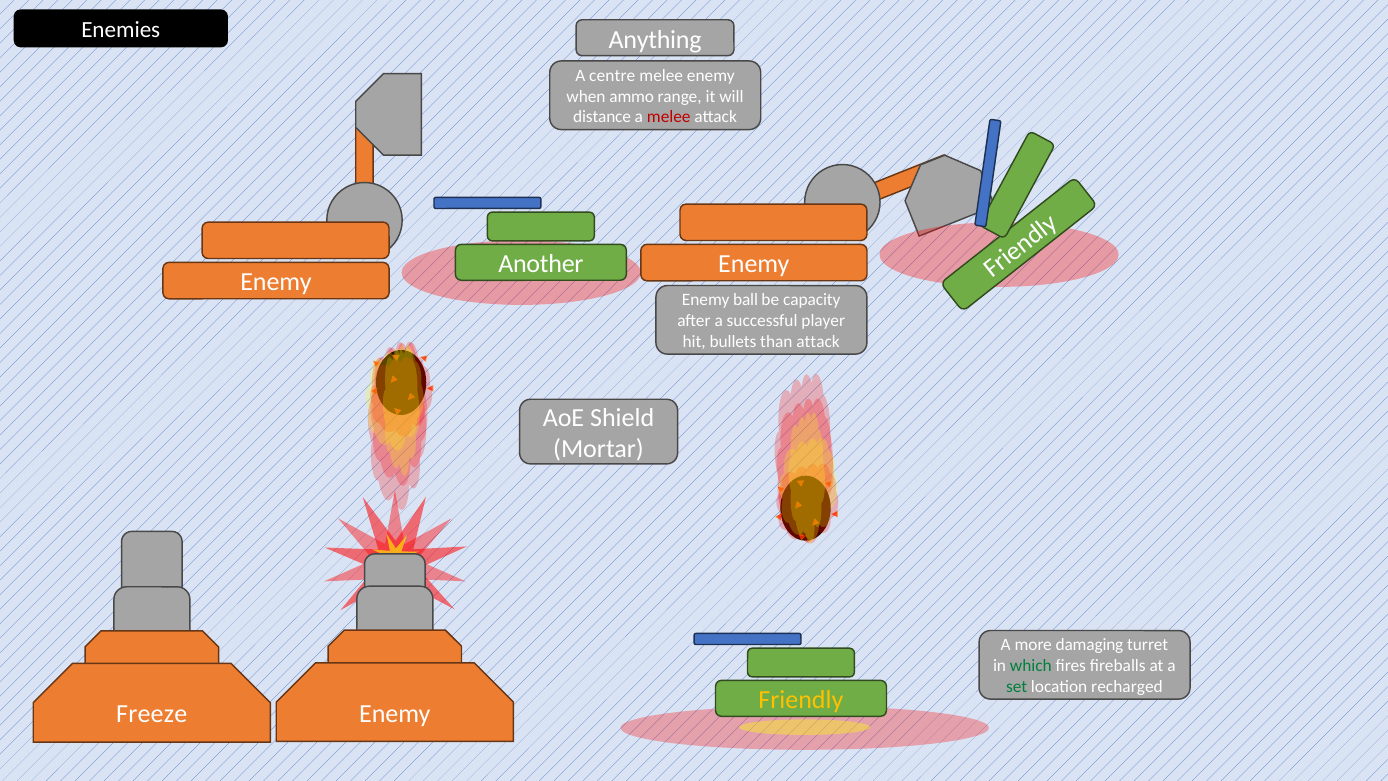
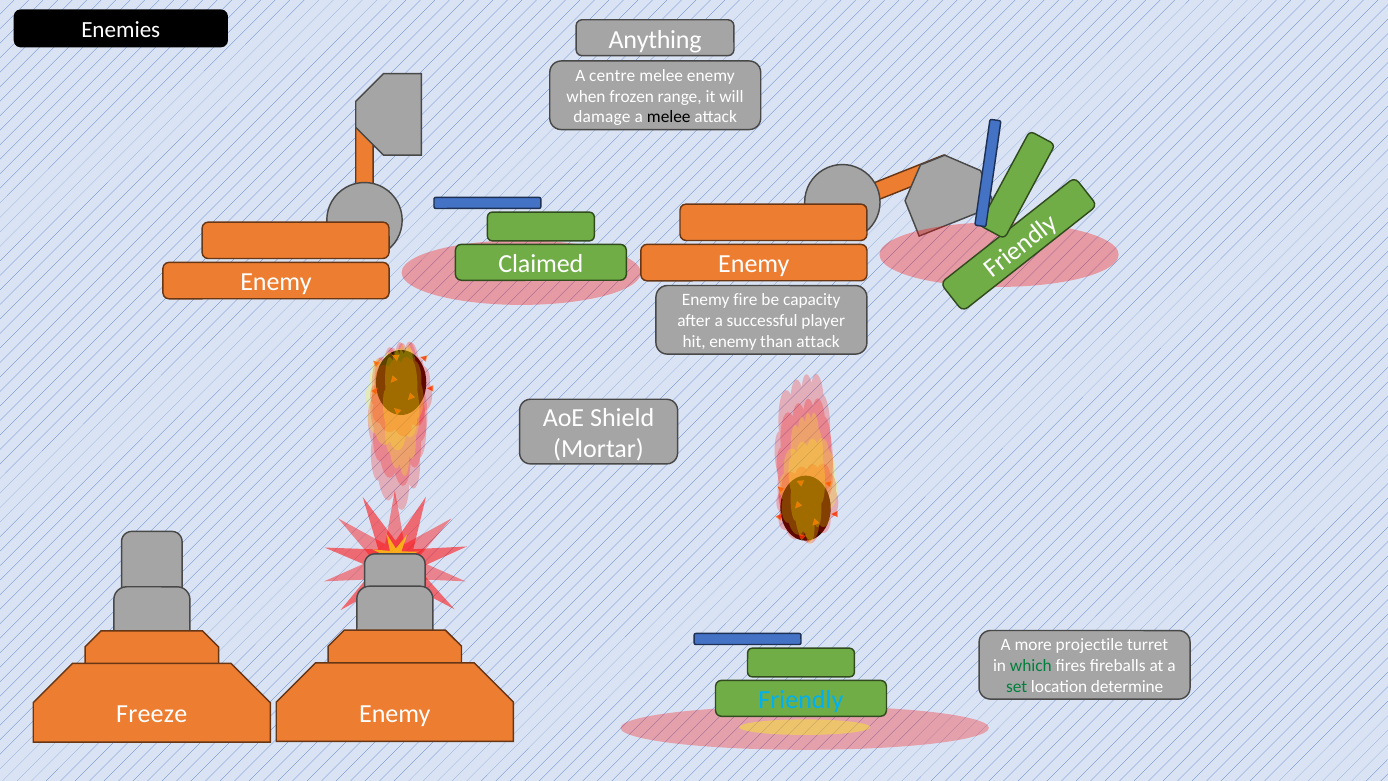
ammo: ammo -> frozen
distance: distance -> damage
melee at (669, 117) colour: red -> black
Another: Another -> Claimed
ball: ball -> fire
hit bullets: bullets -> enemy
damaging: damaging -> projectile
recharged: recharged -> determine
Friendly colour: yellow -> light blue
